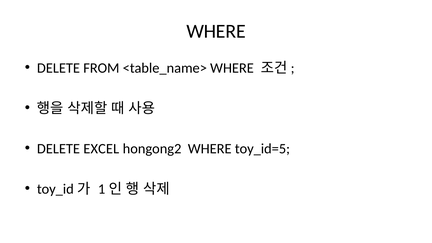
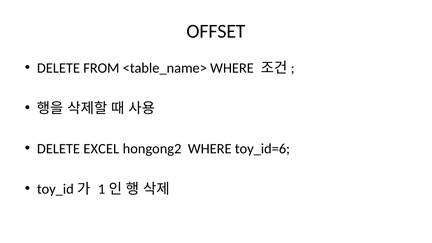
WHERE at (216, 31): WHERE -> OFFSET
toy_id=5: toy_id=5 -> toy_id=6
